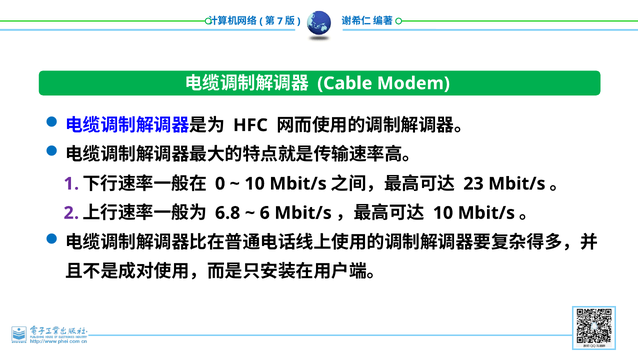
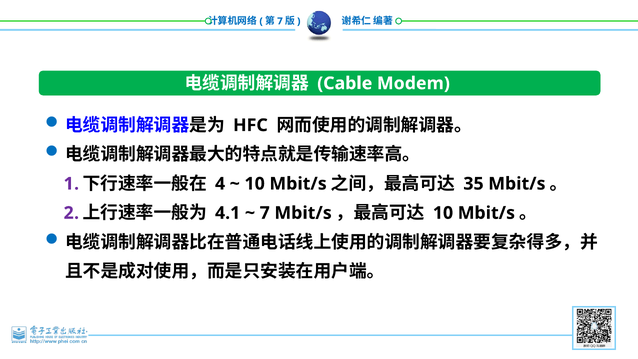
0: 0 -> 4
23: 23 -> 35
6.8: 6.8 -> 4.1
6 at (265, 213): 6 -> 7
